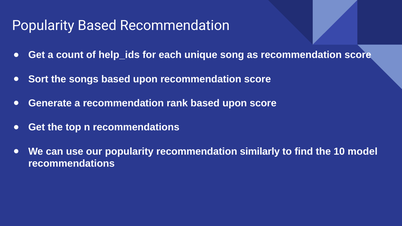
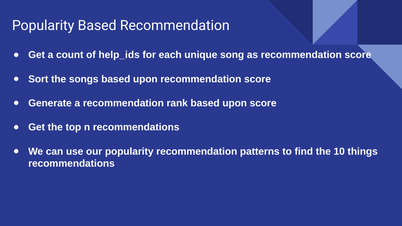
similarly: similarly -> patterns
model: model -> things
